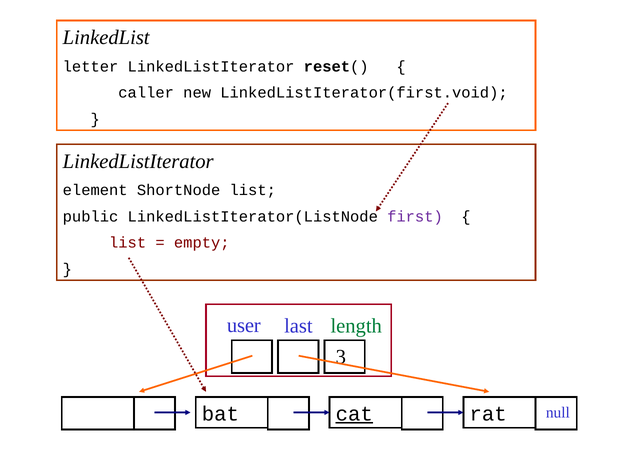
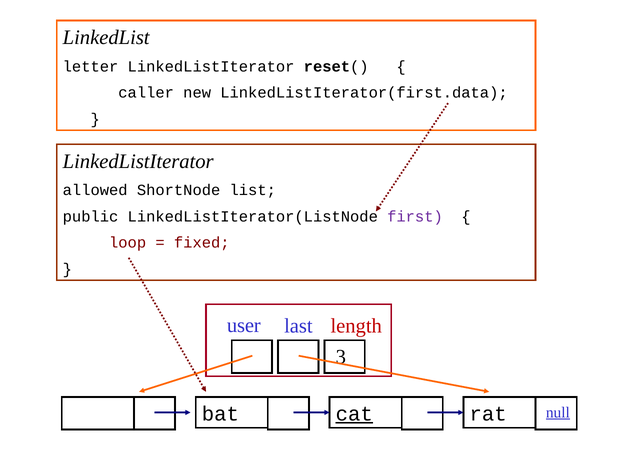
LinkedListIterator(first.void: LinkedListIterator(first.void -> LinkedListIterator(first.data
element: element -> allowed
list at (128, 243): list -> loop
empty: empty -> fixed
length colour: green -> red
null underline: none -> present
